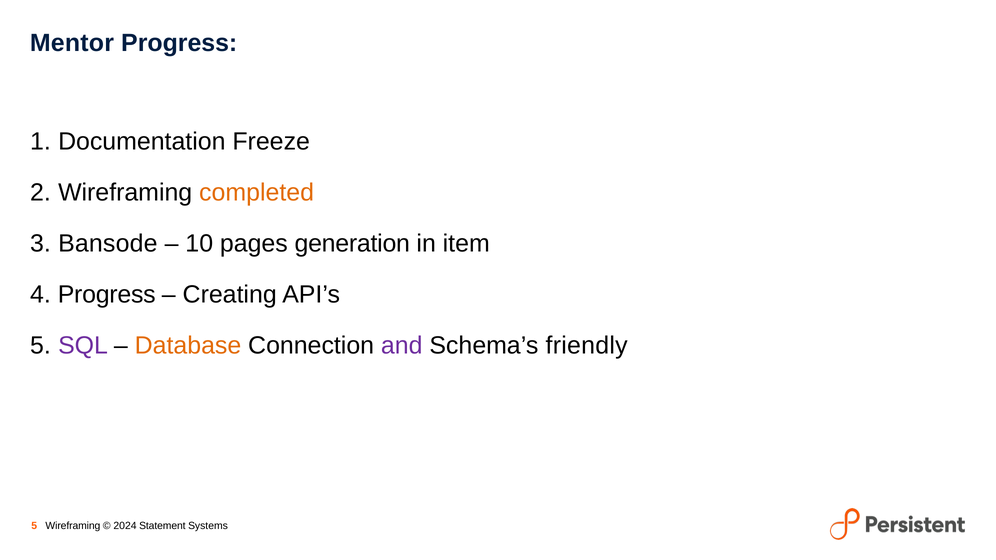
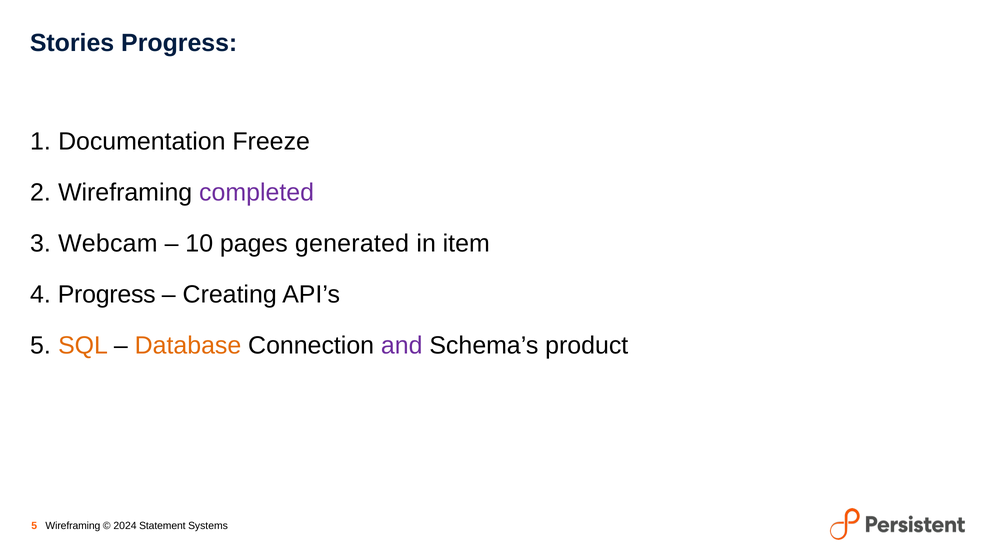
Mentor: Mentor -> Stories
completed colour: orange -> purple
Bansode: Bansode -> Webcam
generation: generation -> generated
SQL colour: purple -> orange
friendly: friendly -> product
